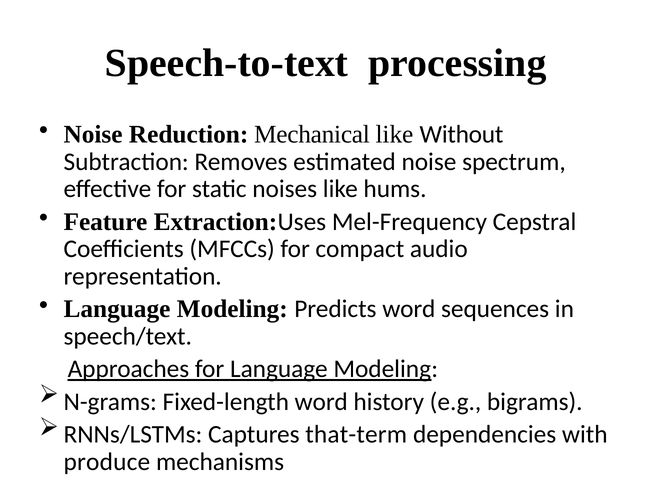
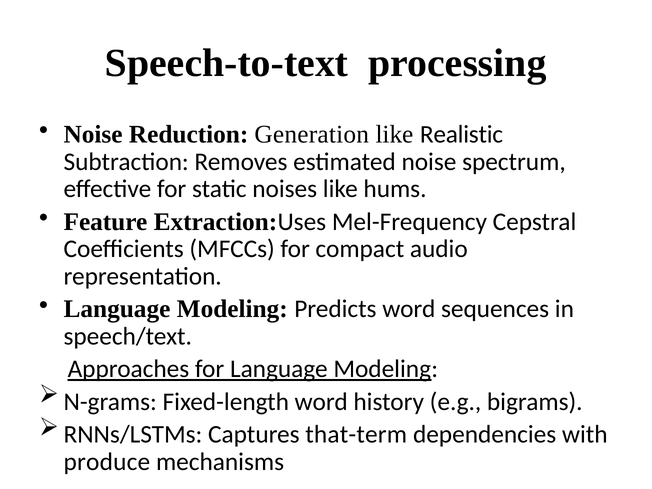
Mechanical: Mechanical -> Generation
Without: Without -> Realistic
